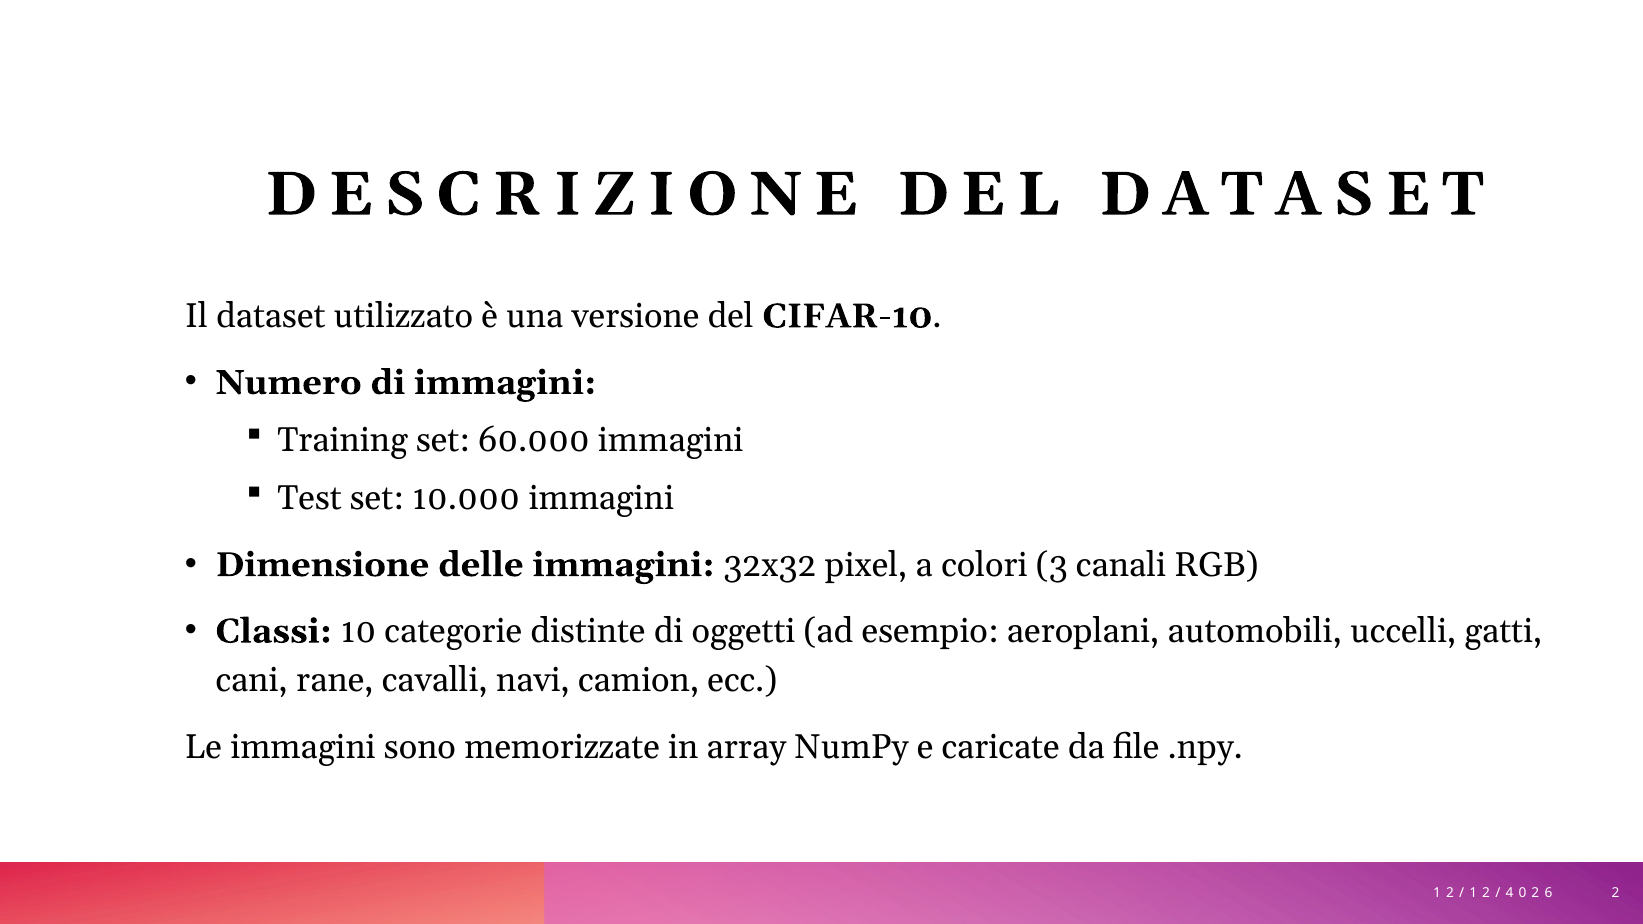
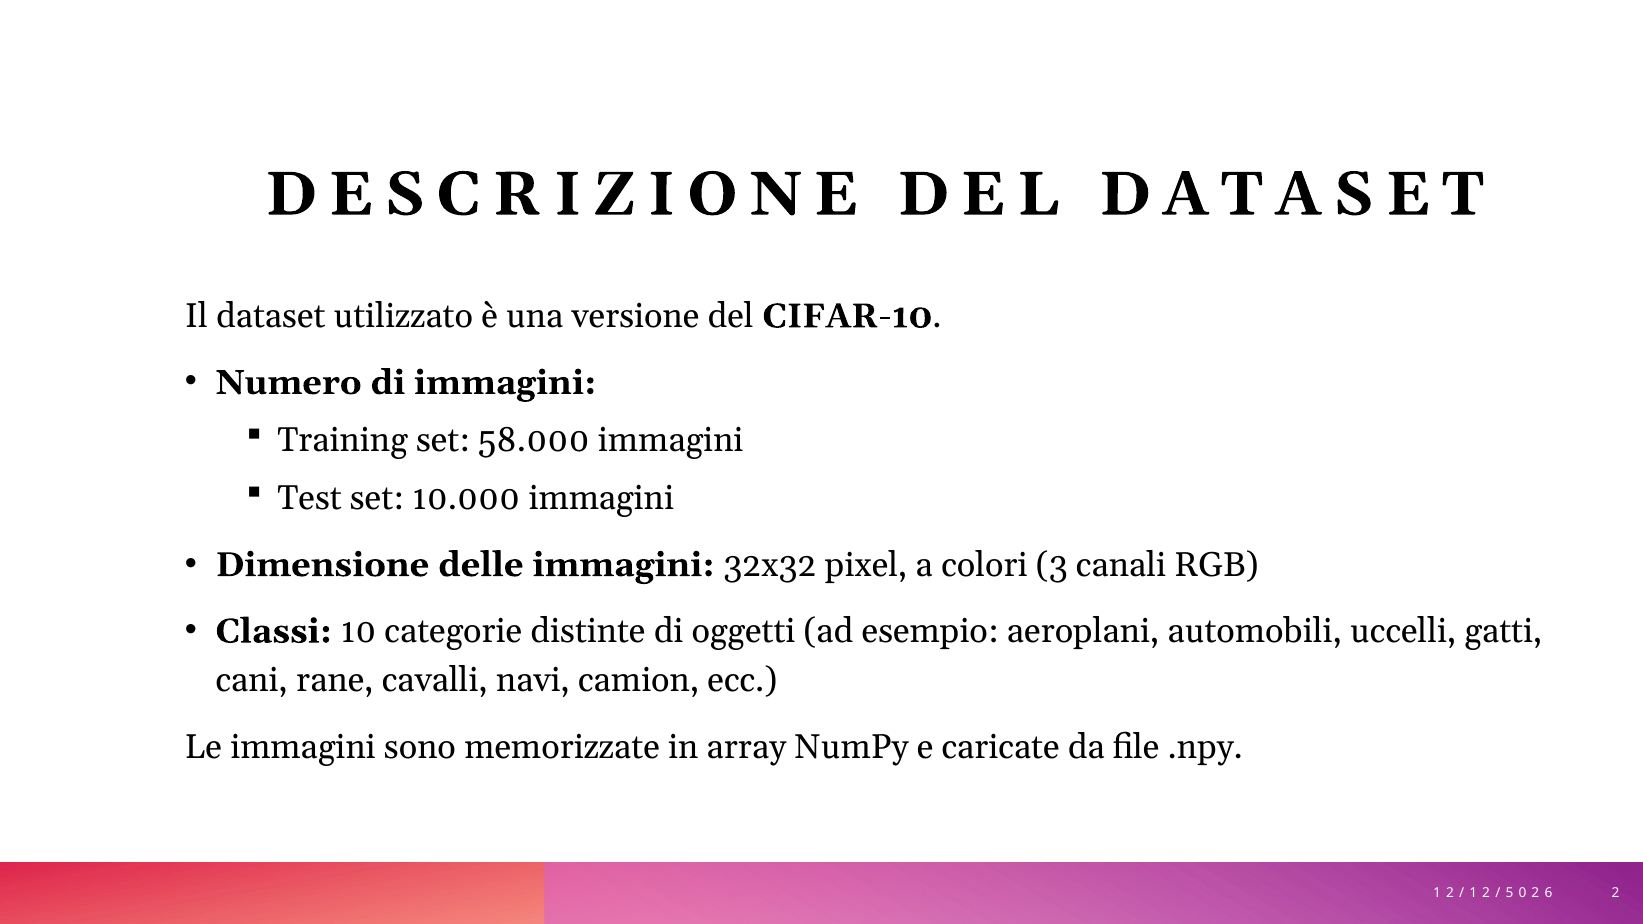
60.000: 60.000 -> 58.000
4: 4 -> 5
